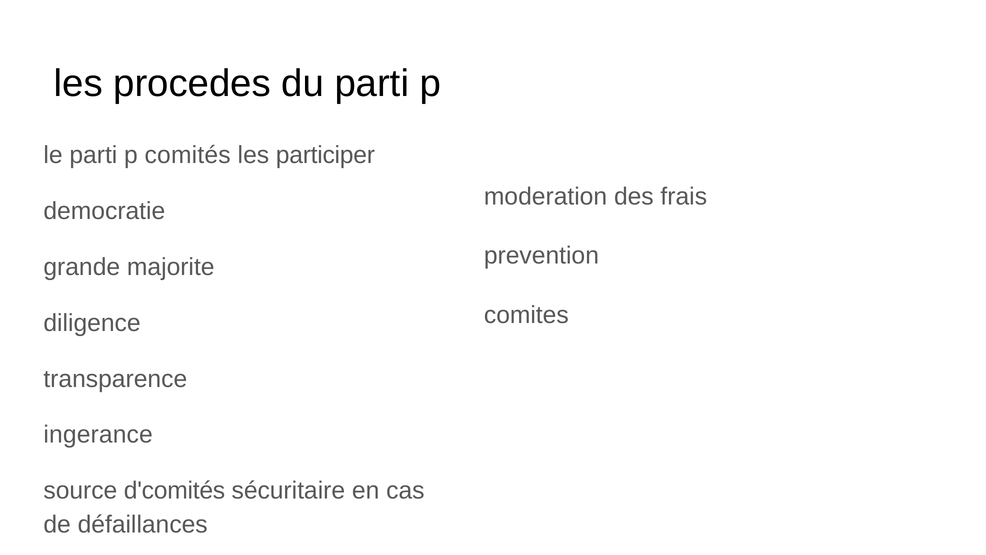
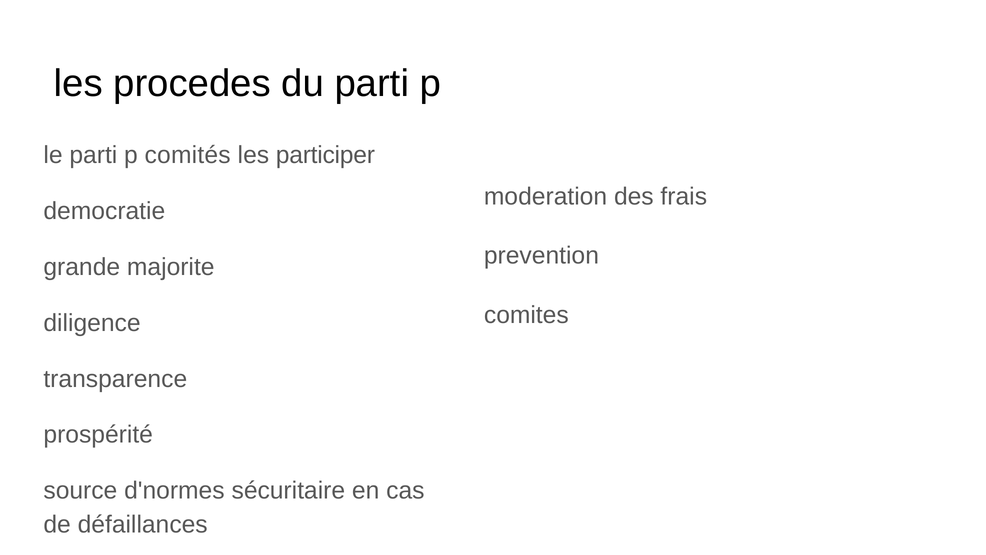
ingerance: ingerance -> prospérité
d'comités: d'comités -> d'normes
